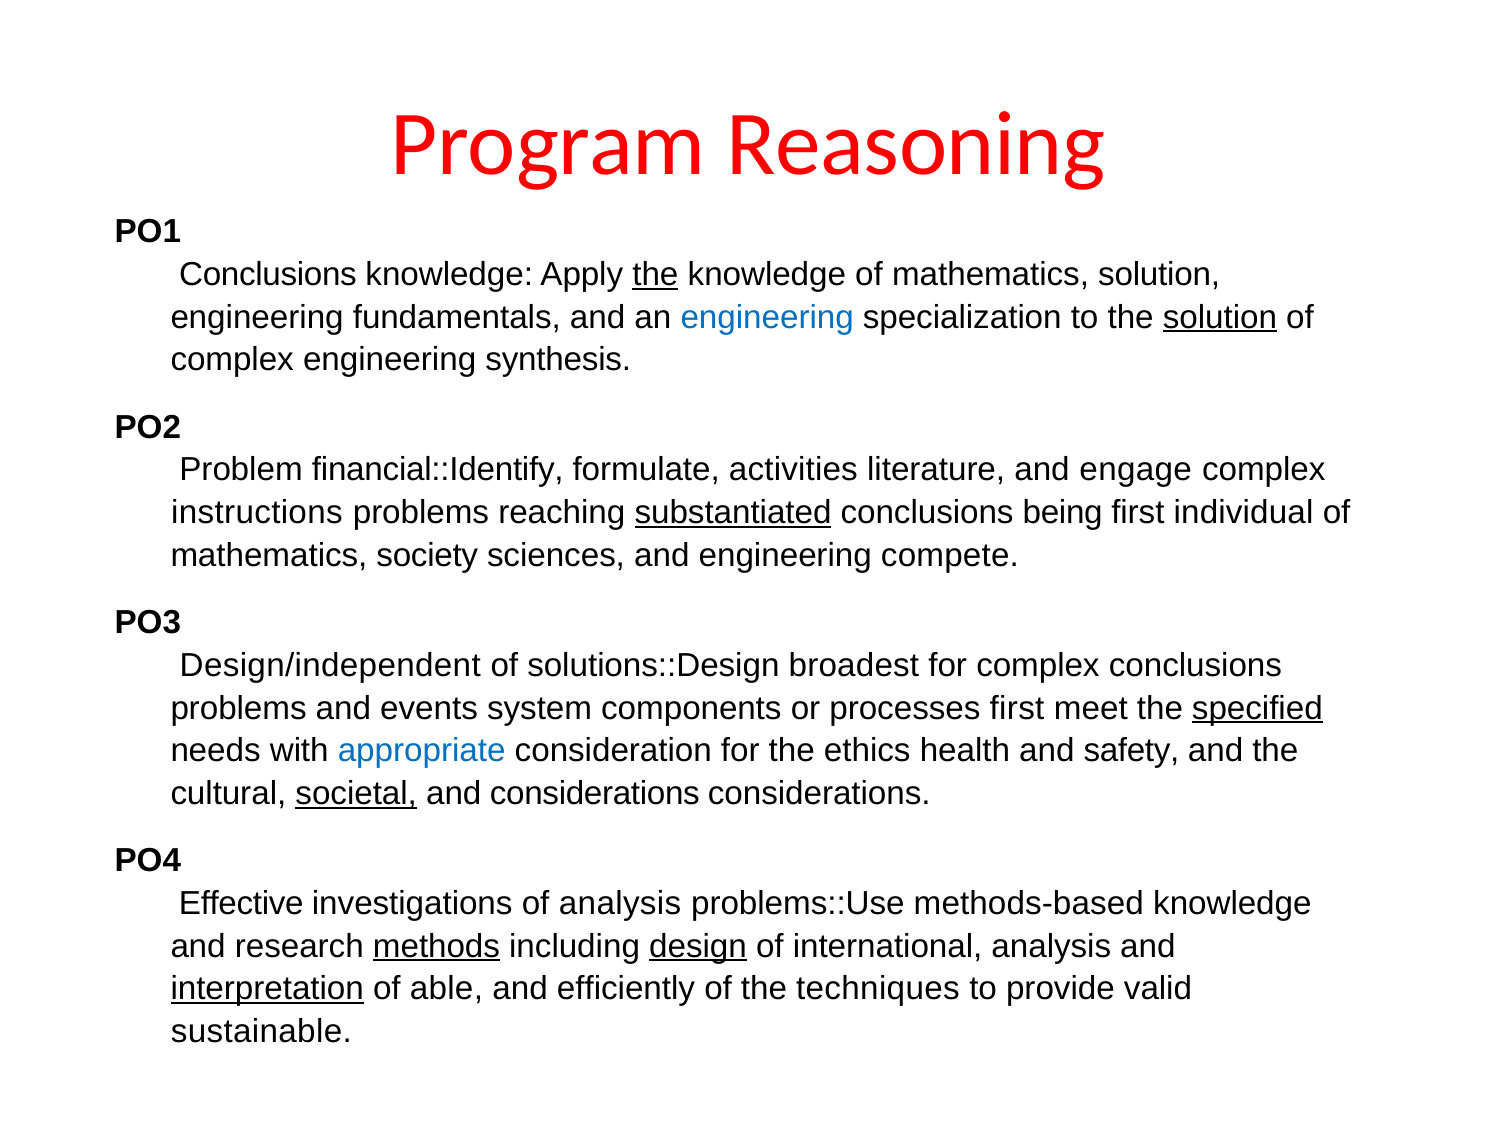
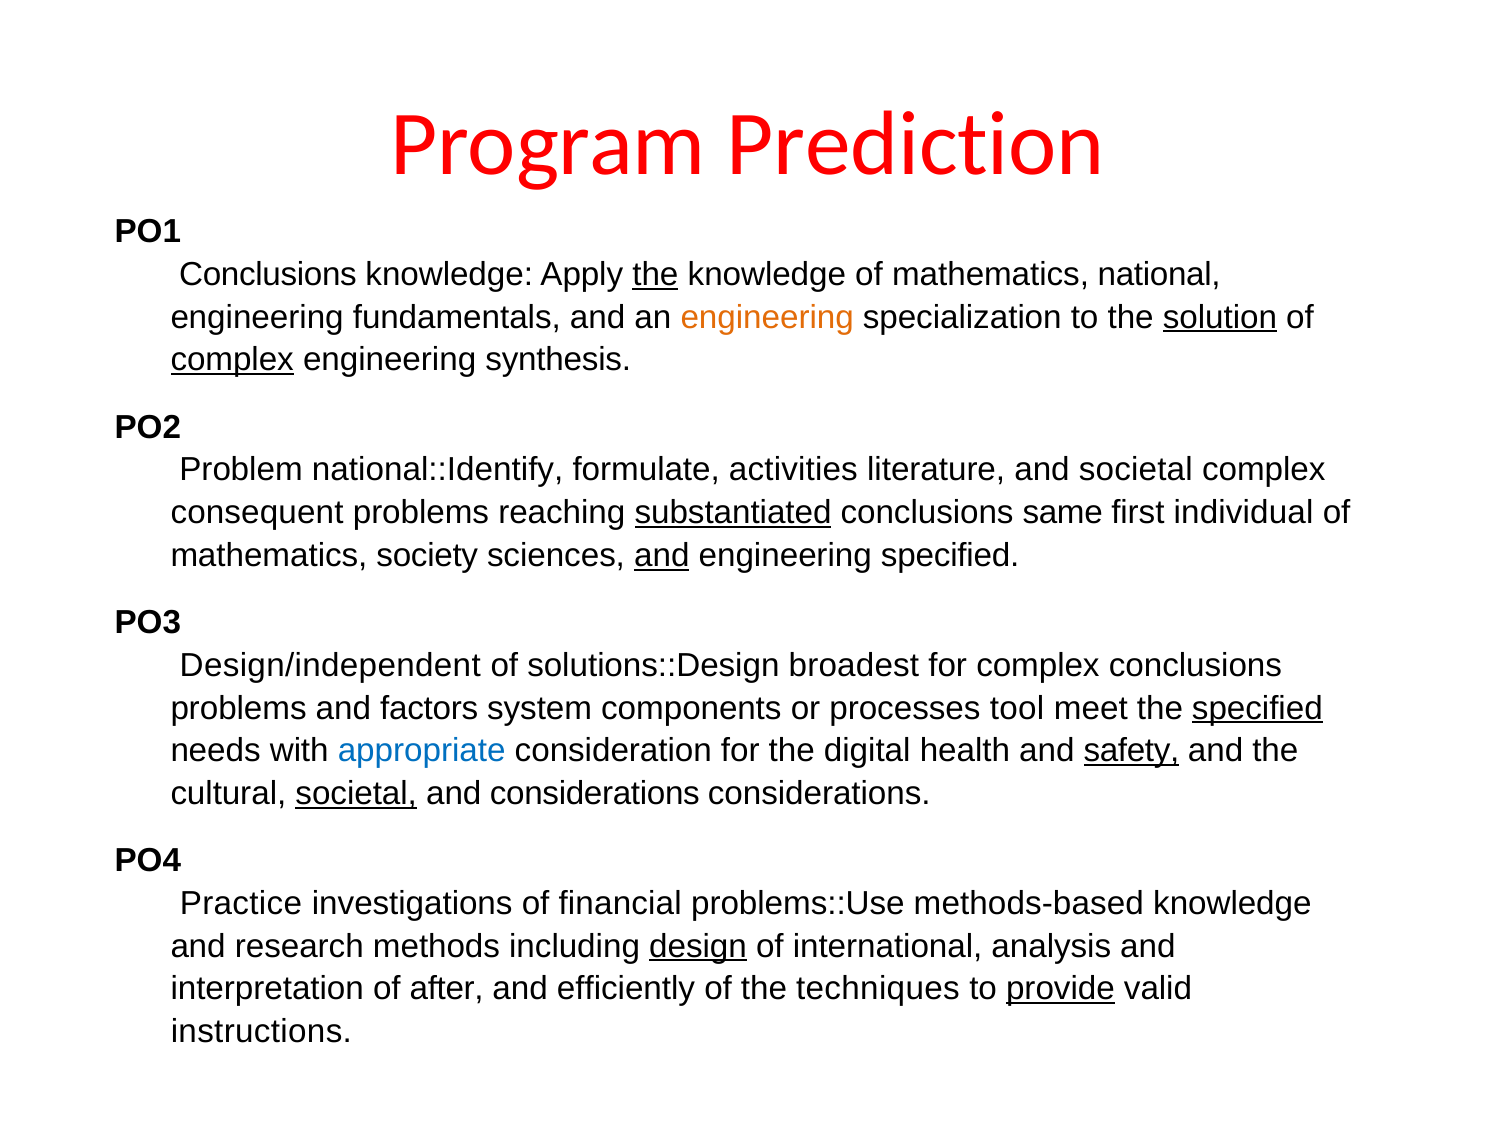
Reasoning: Reasoning -> Prediction
mathematics solution: solution -> national
engineering at (767, 317) colour: blue -> orange
complex at (232, 360) underline: none -> present
financial::Identify: financial::Identify -> national::Identify
and engage: engage -> societal
instructions: instructions -> consequent
being: being -> same
and at (662, 555) underline: none -> present
engineering compete: compete -> specified
events: events -> factors
processes first: first -> tool
ethics: ethics -> digital
safety underline: none -> present
Effective: Effective -> Practice
of analysis: analysis -> financial
methods underline: present -> none
interpretation underline: present -> none
able: able -> after
provide underline: none -> present
sustainable: sustainable -> instructions
